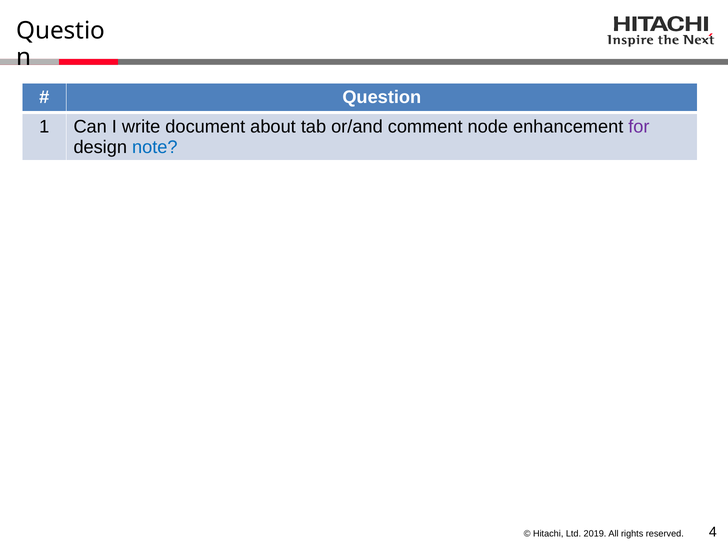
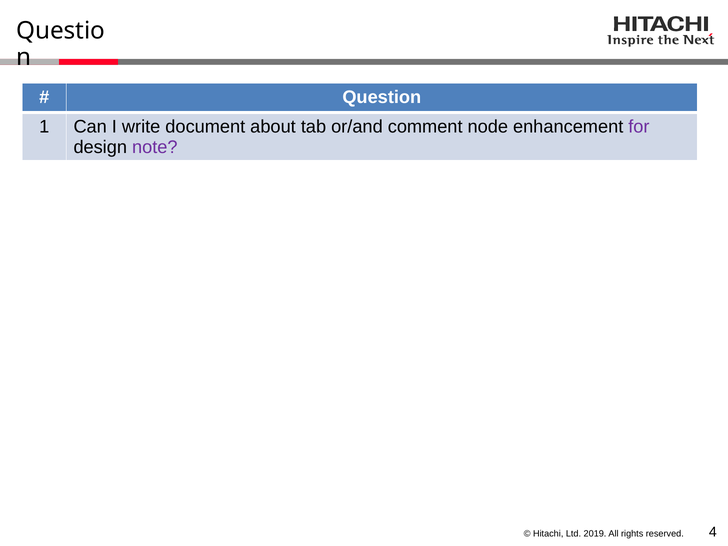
note colour: blue -> purple
